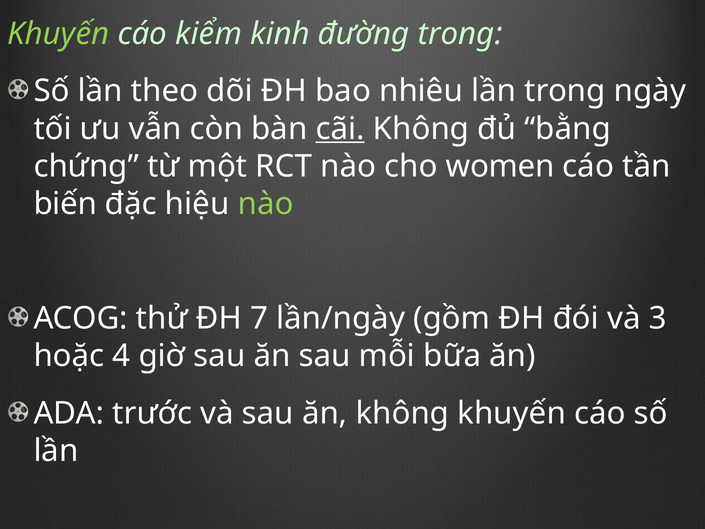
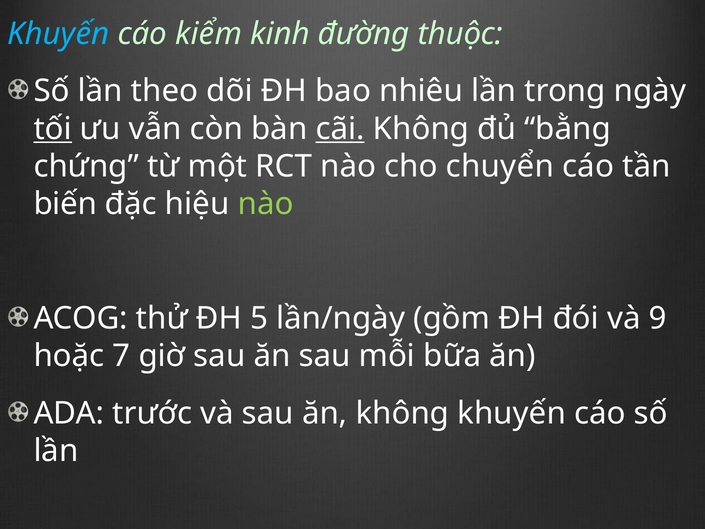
Khuyến at (58, 34) colour: light green -> light blue
đường trong: trong -> thuộc
tối underline: none -> present
women: women -> chuyển
7: 7 -> 5
3: 3 -> 9
4: 4 -> 7
